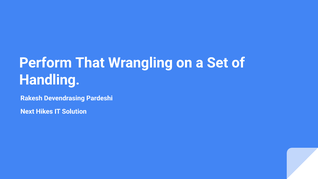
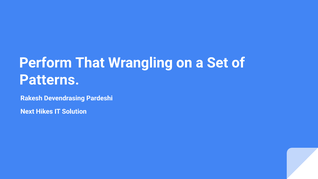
Handling: Handling -> Patterns
